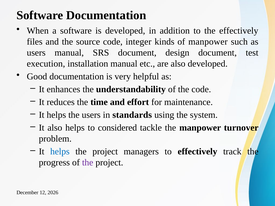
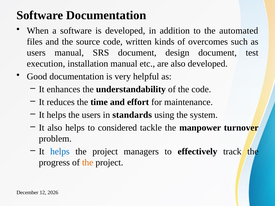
the effectively: effectively -> automated
integer: integer -> written
of manpower: manpower -> overcomes
the at (88, 163) colour: purple -> orange
